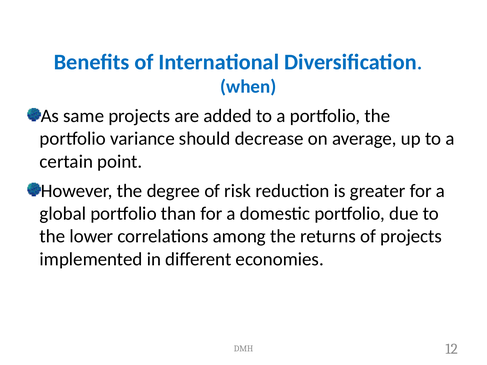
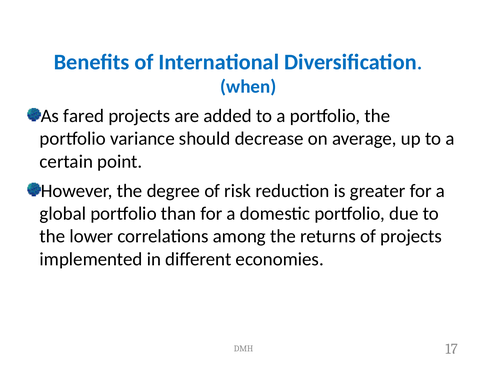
same: same -> fared
12: 12 -> 17
